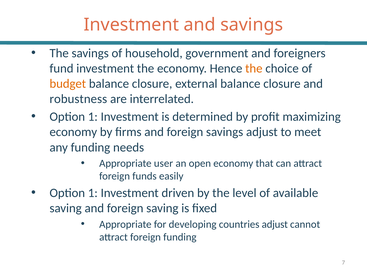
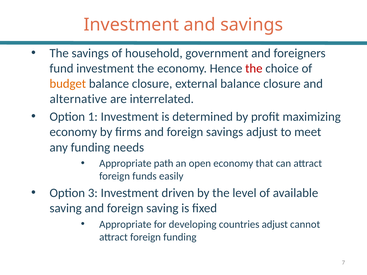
the at (254, 68) colour: orange -> red
robustness: robustness -> alternative
user: user -> path
1 at (93, 193): 1 -> 3
